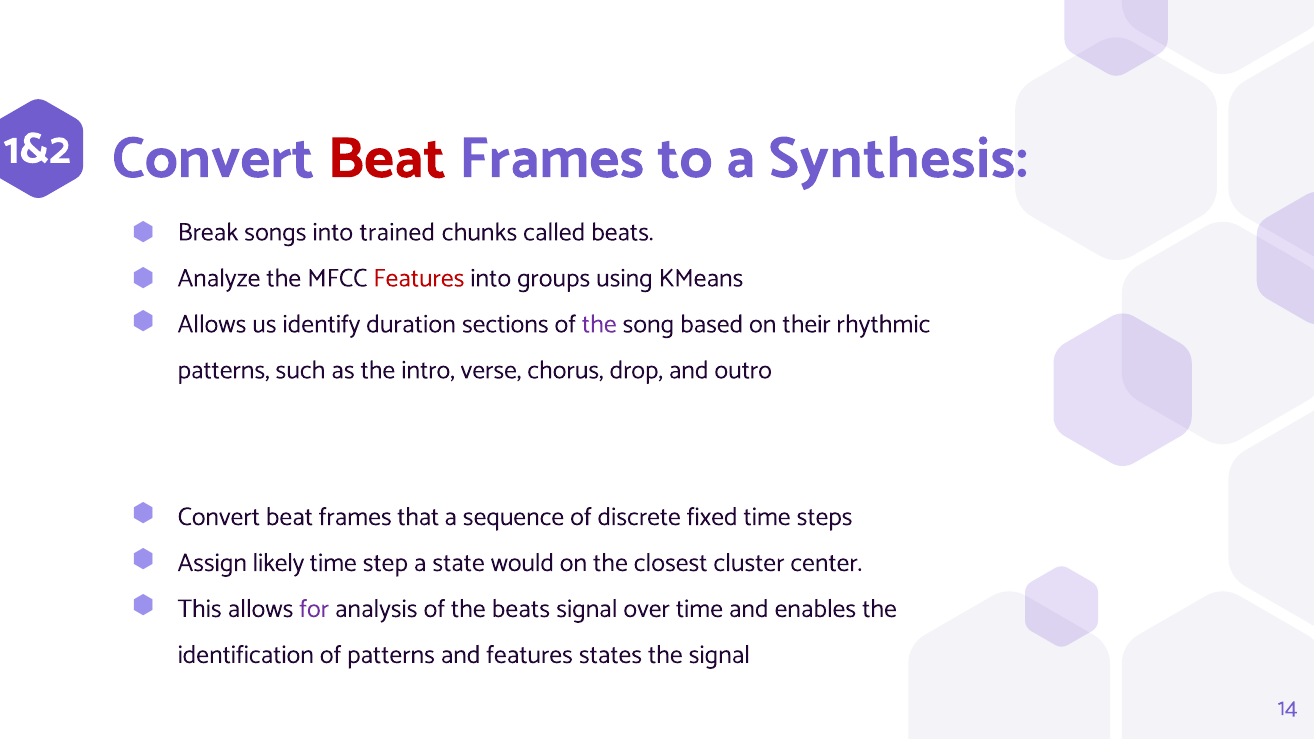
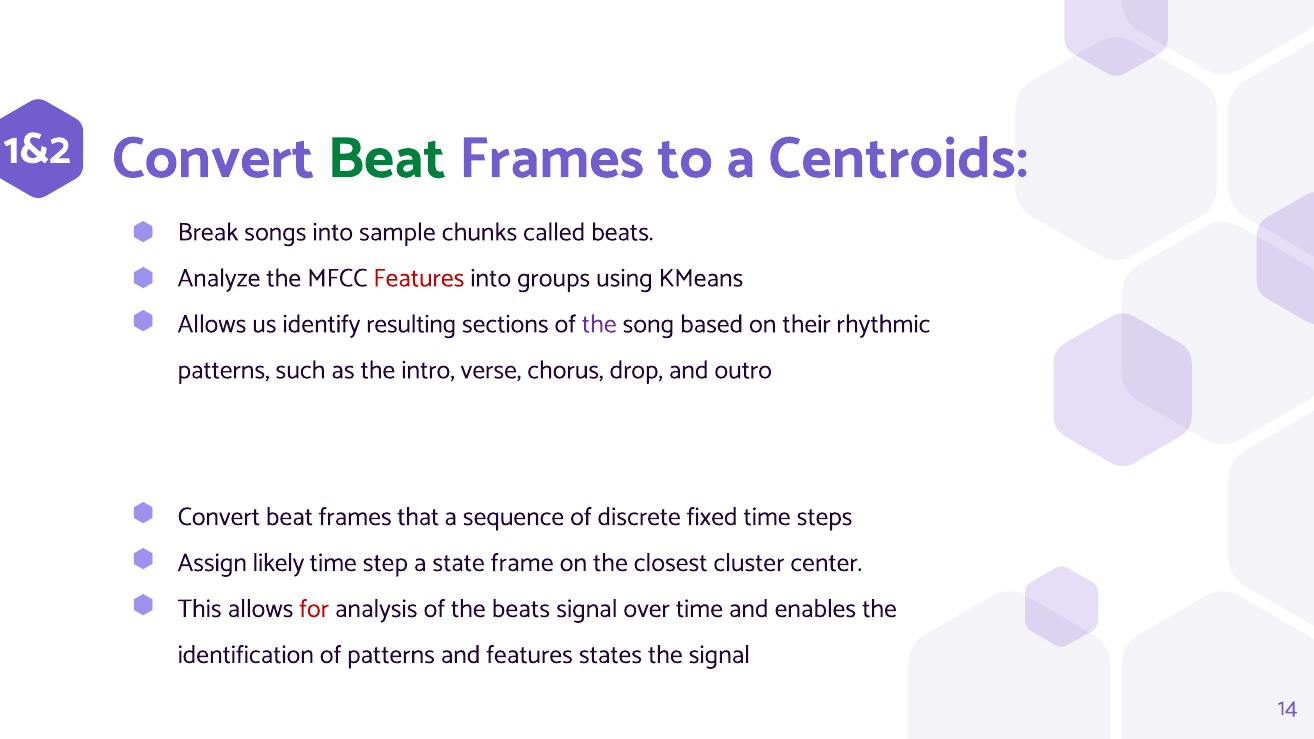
Beat at (387, 158) colour: red -> green
Synthesis: Synthesis -> Centroids
trained: trained -> sample
duration: duration -> resulting
would: would -> frame
for colour: purple -> red
